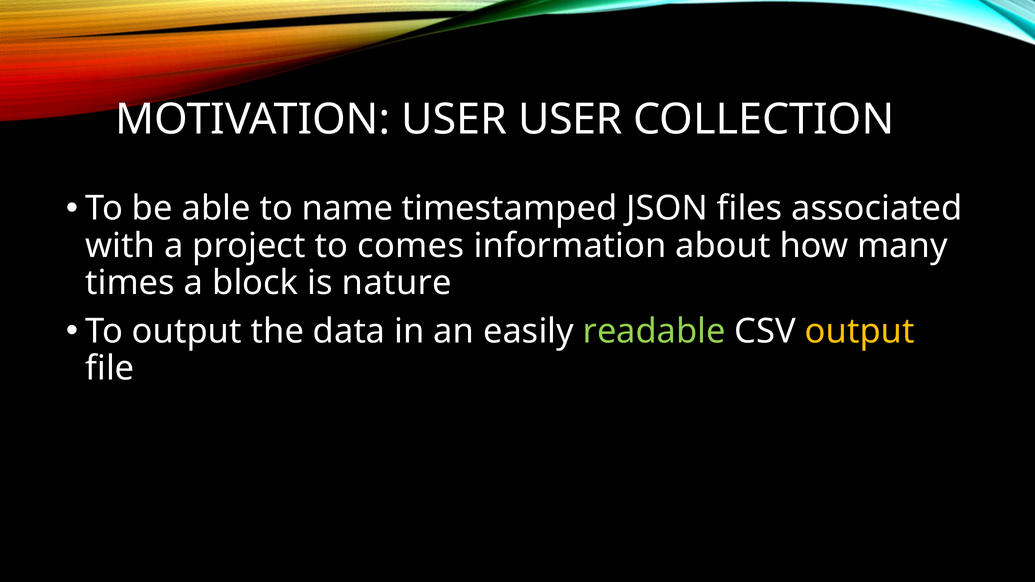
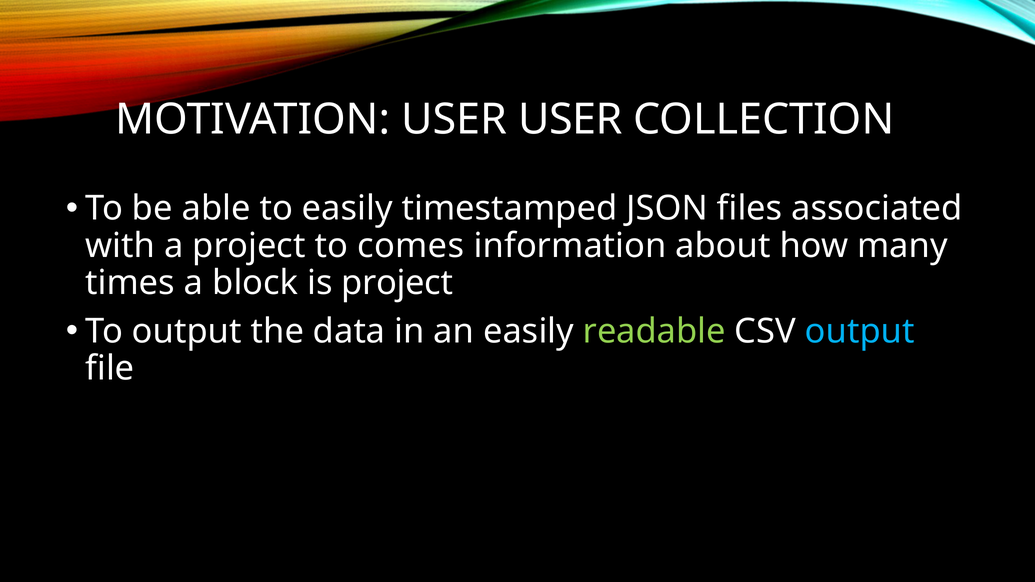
to name: name -> easily
is nature: nature -> project
output at (860, 331) colour: yellow -> light blue
